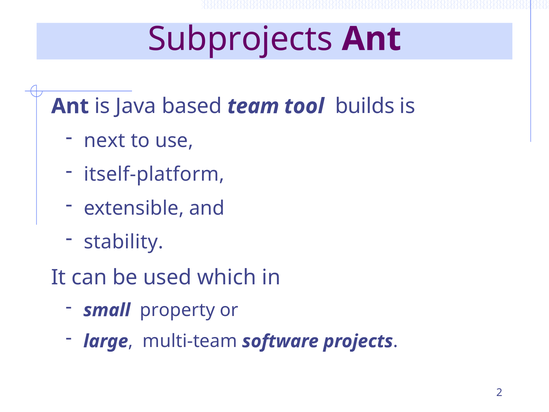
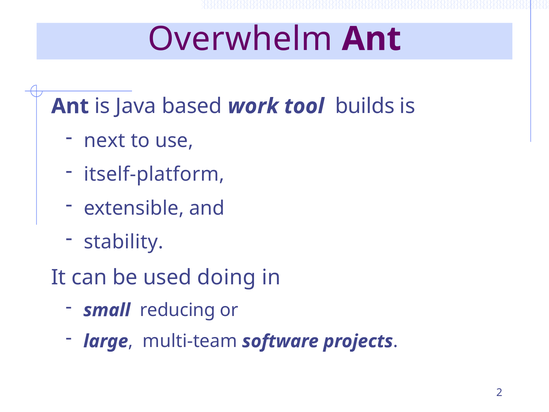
Subprojects: Subprojects -> Overwhelm
team: team -> work
which: which -> doing
property: property -> reducing
